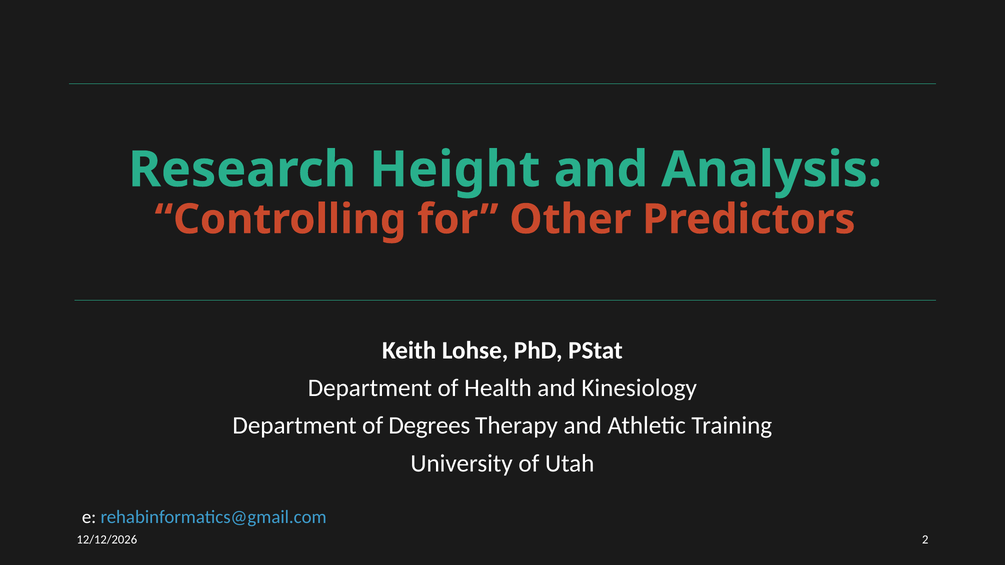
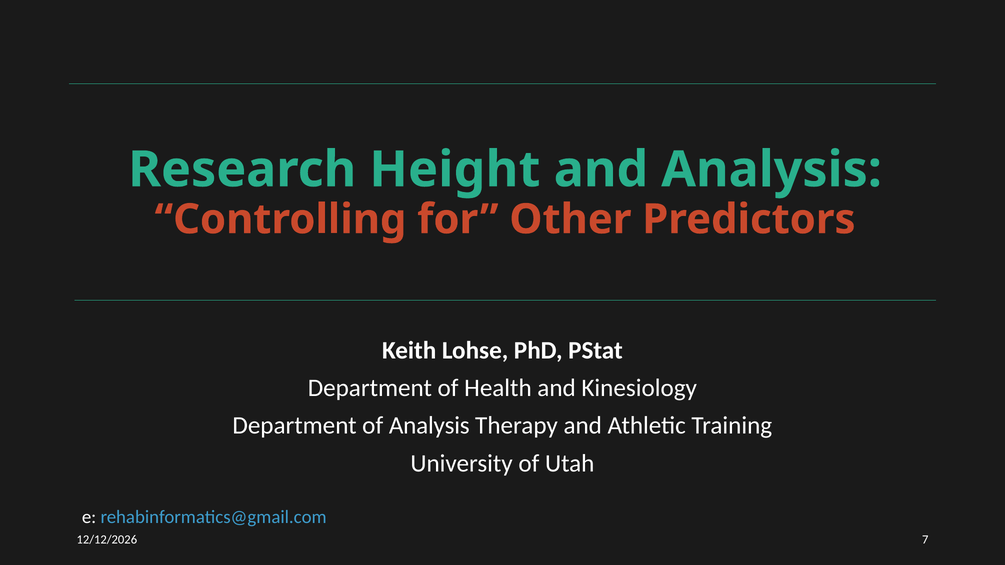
of Degrees: Degrees -> Analysis
2: 2 -> 7
